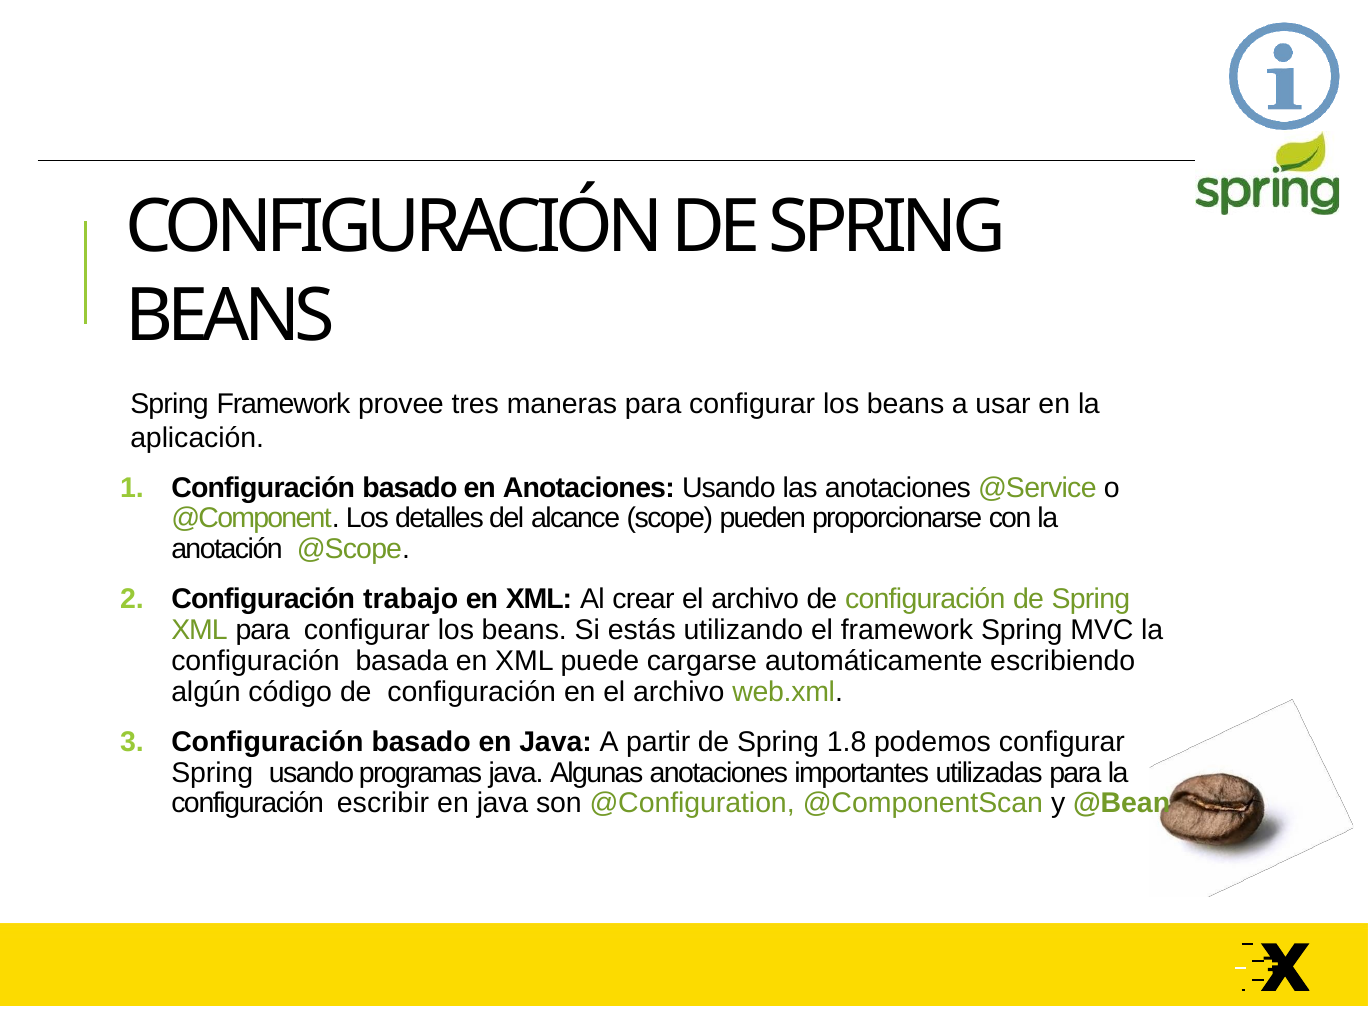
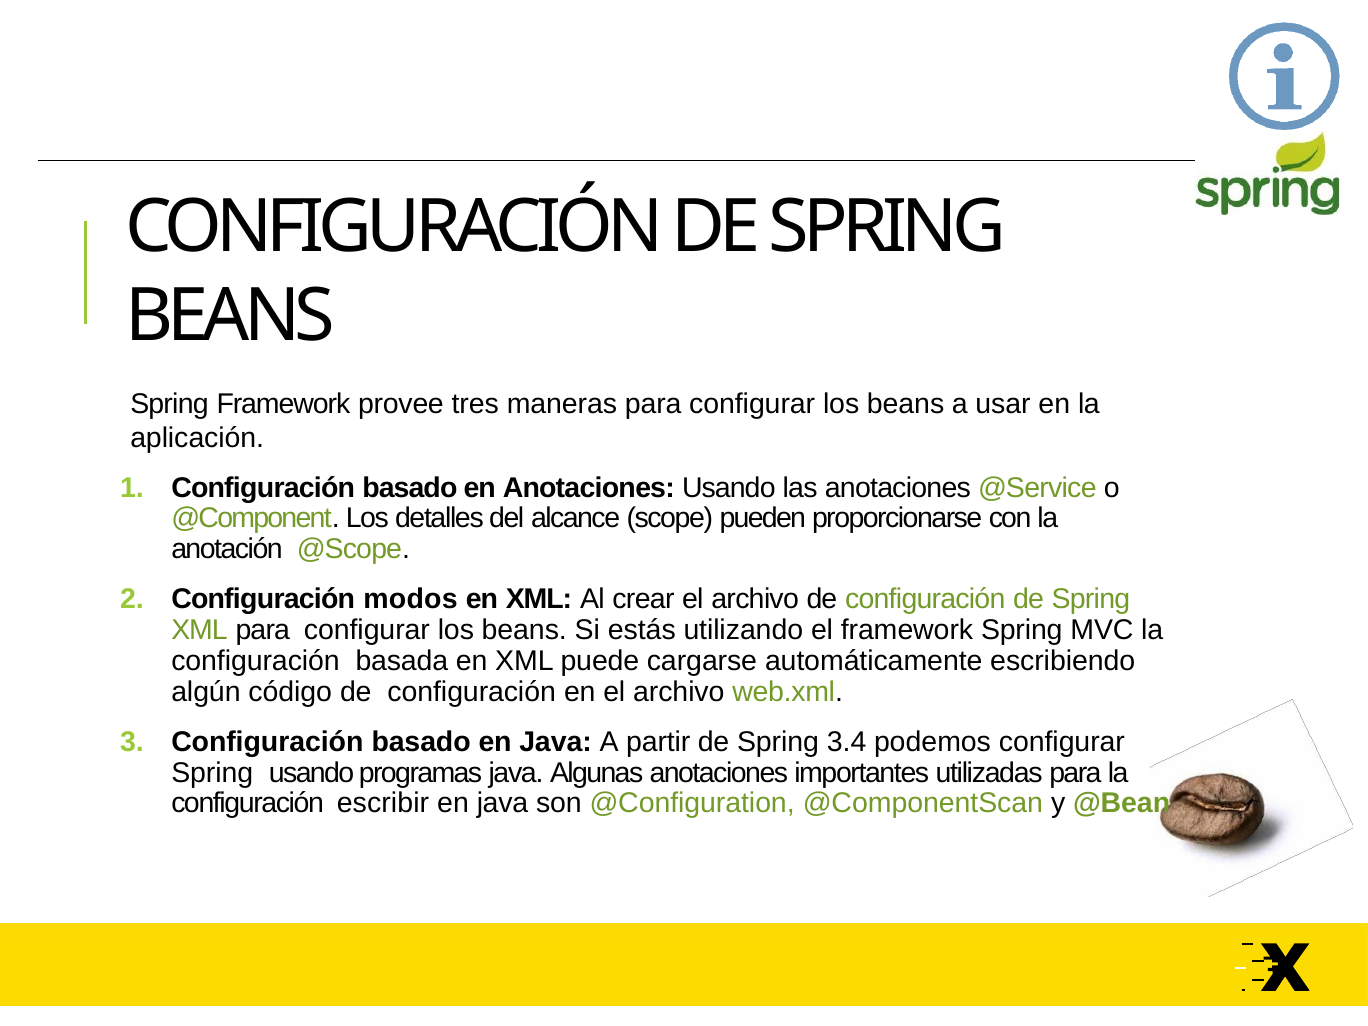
trabajo: trabajo -> modos
1.8: 1.8 -> 3.4
